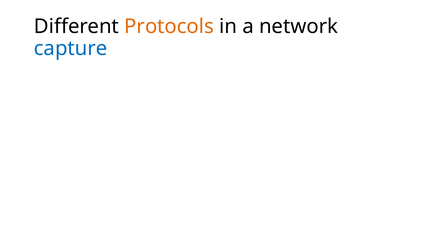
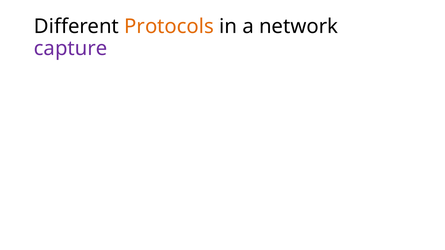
capture colour: blue -> purple
